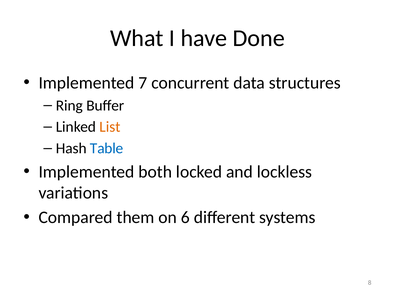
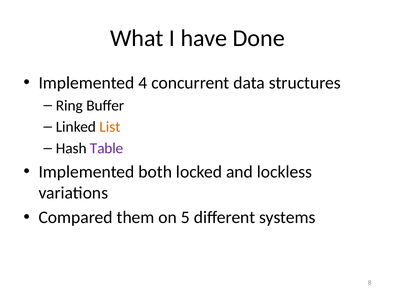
7: 7 -> 4
Table colour: blue -> purple
6: 6 -> 5
